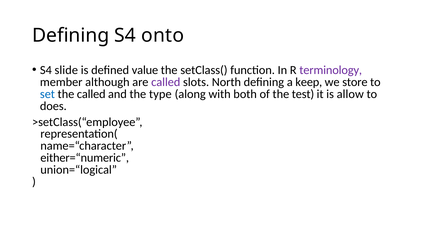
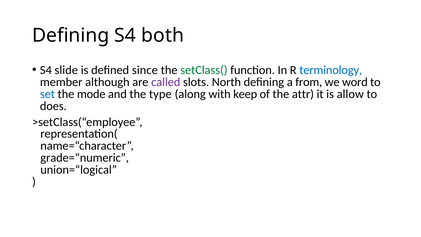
onto: onto -> both
value: value -> since
setClass( colour: black -> green
terminology colour: purple -> blue
keep: keep -> from
store: store -> word
the called: called -> mode
both: both -> keep
test: test -> attr
either=“numeric: either=“numeric -> grade=“numeric
